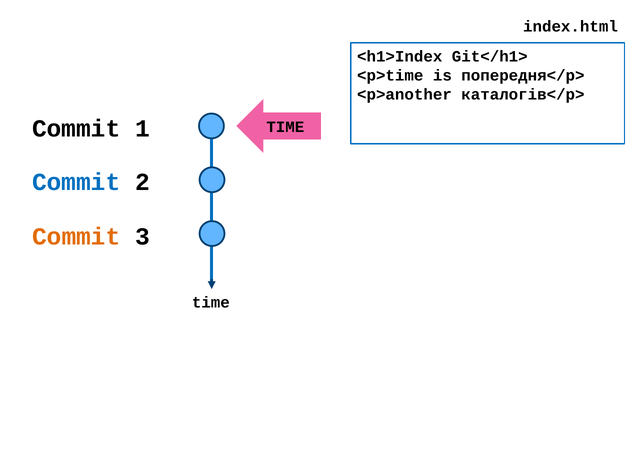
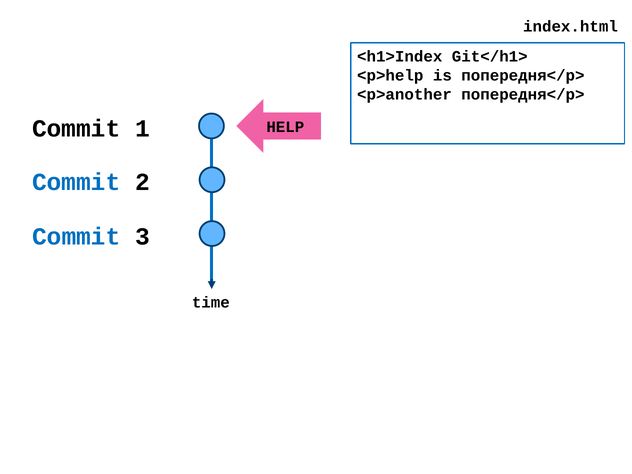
<p>time: <p>time -> <p>help
<p>another каталогів</p>: каталогів</p> -> попередня</p>
TIME at (285, 127): TIME -> HELP
Commit at (76, 236) colour: orange -> blue
